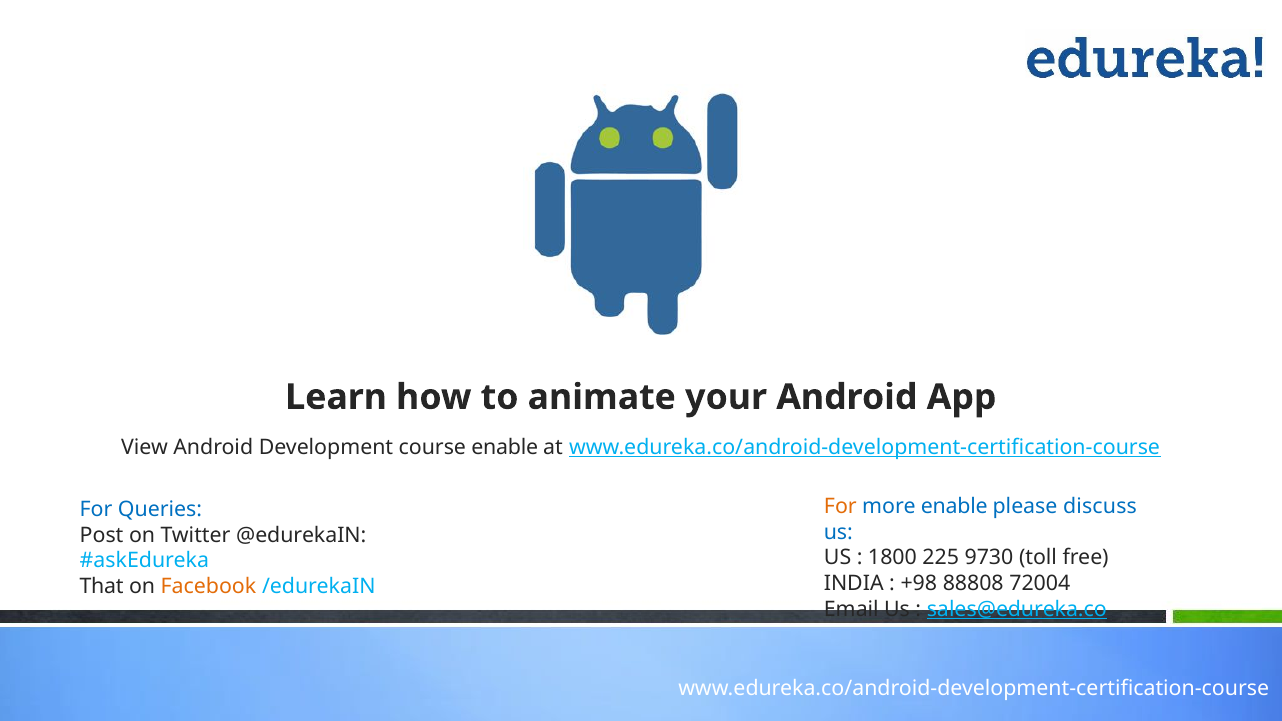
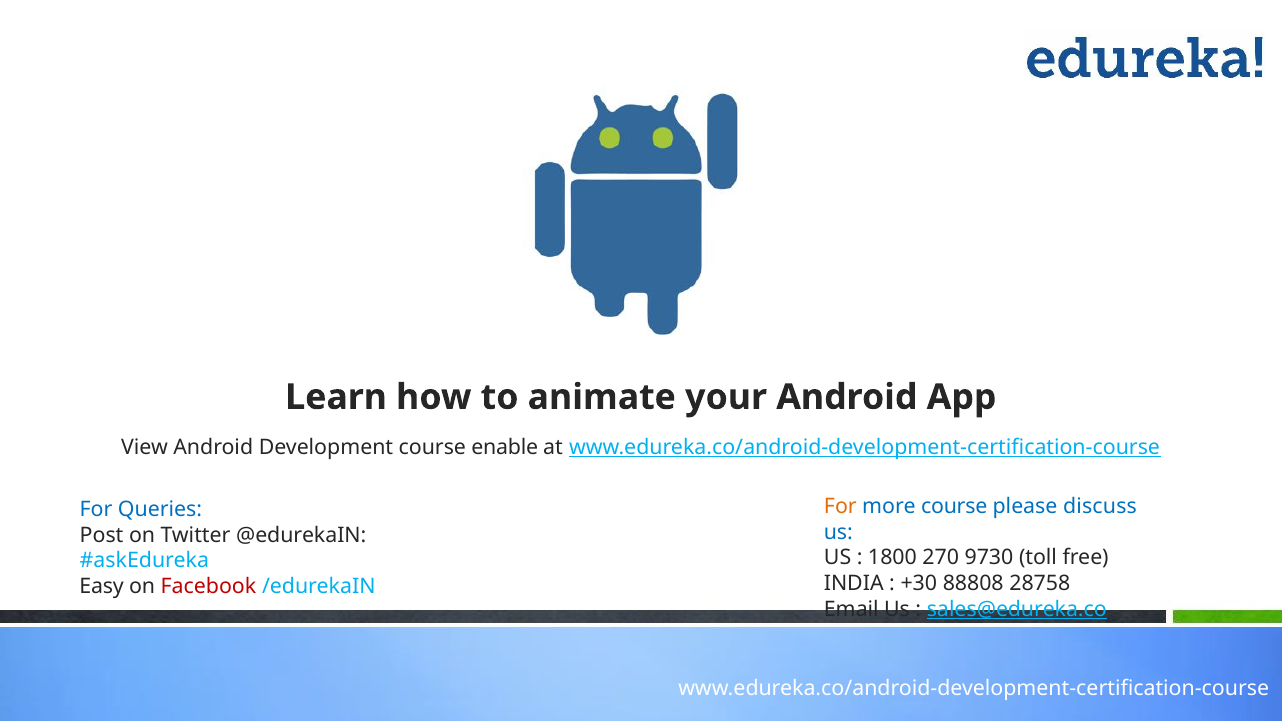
more enable: enable -> course
225: 225 -> 270
+98: +98 -> +30
72004: 72004 -> 28758
That: That -> Easy
Facebook colour: orange -> red
